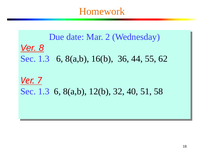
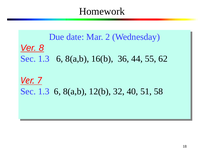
Homework colour: orange -> black
